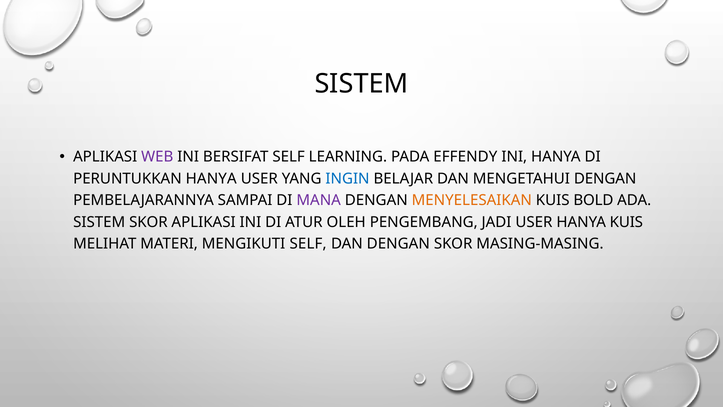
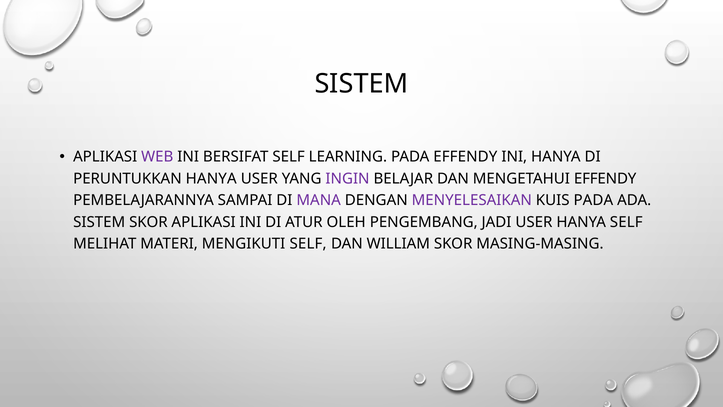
INGIN colour: blue -> purple
MENGETAHUI DENGAN: DENGAN -> EFFENDY
MENYELESAIKAN colour: orange -> purple
KUIS BOLD: BOLD -> PADA
HANYA KUIS: KUIS -> SELF
DAN DENGAN: DENGAN -> WILLIAM
